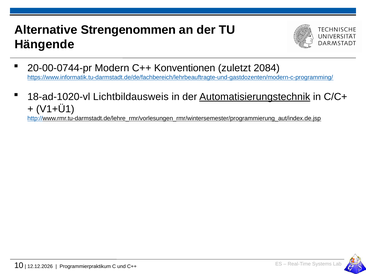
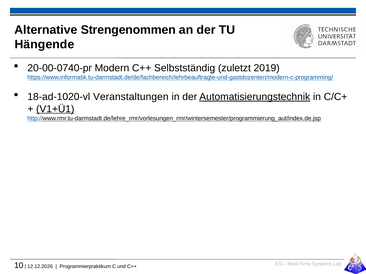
20-00-0744-pr: 20-00-0744-pr -> 20-00-0740-pr
Konventionen: Konventionen -> Selbstständig
2084: 2084 -> 2019
Lichtbildausweis: Lichtbildausweis -> Veranstaltungen
V1+Ü1 underline: none -> present
